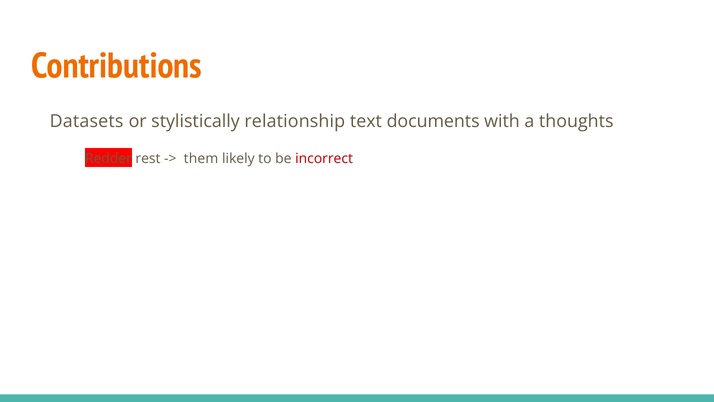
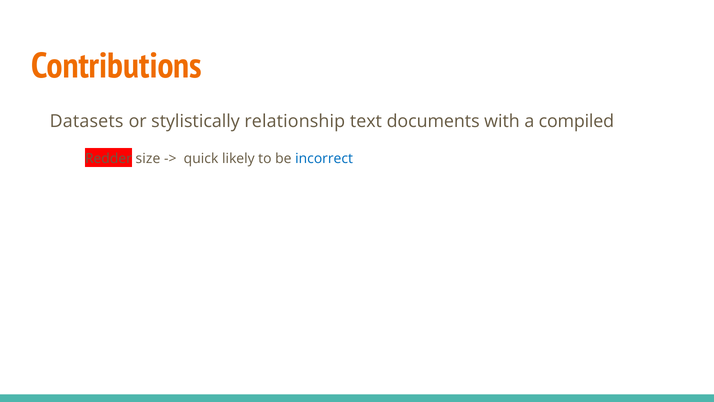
thoughts: thoughts -> compiled
rest: rest -> size
them: them -> quick
incorrect colour: red -> blue
